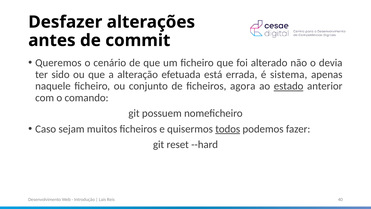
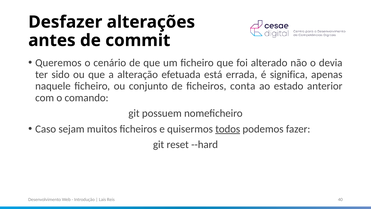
sistema: sistema -> significa
agora: agora -> conta
estado underline: present -> none
